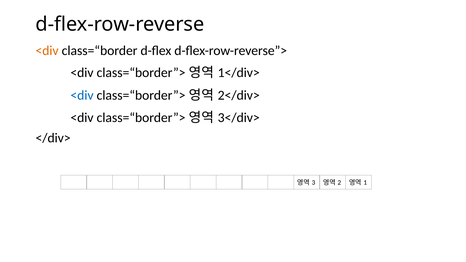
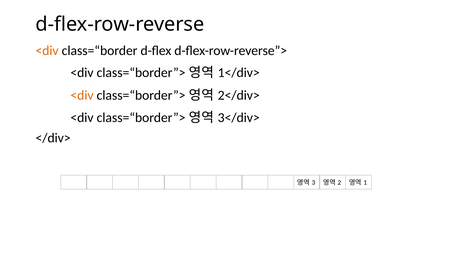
<div at (82, 95) colour: blue -> orange
